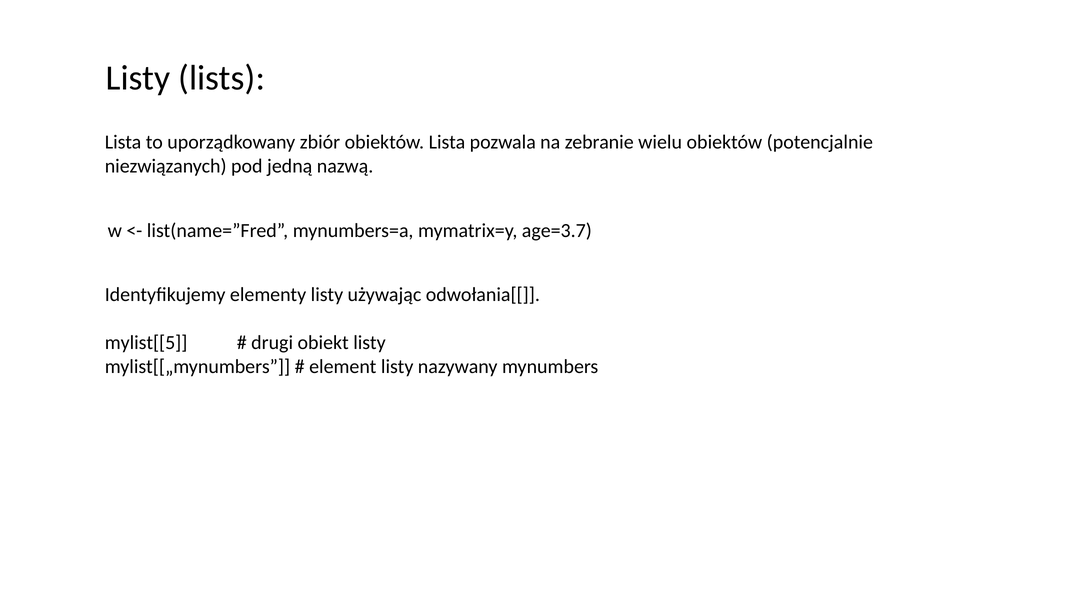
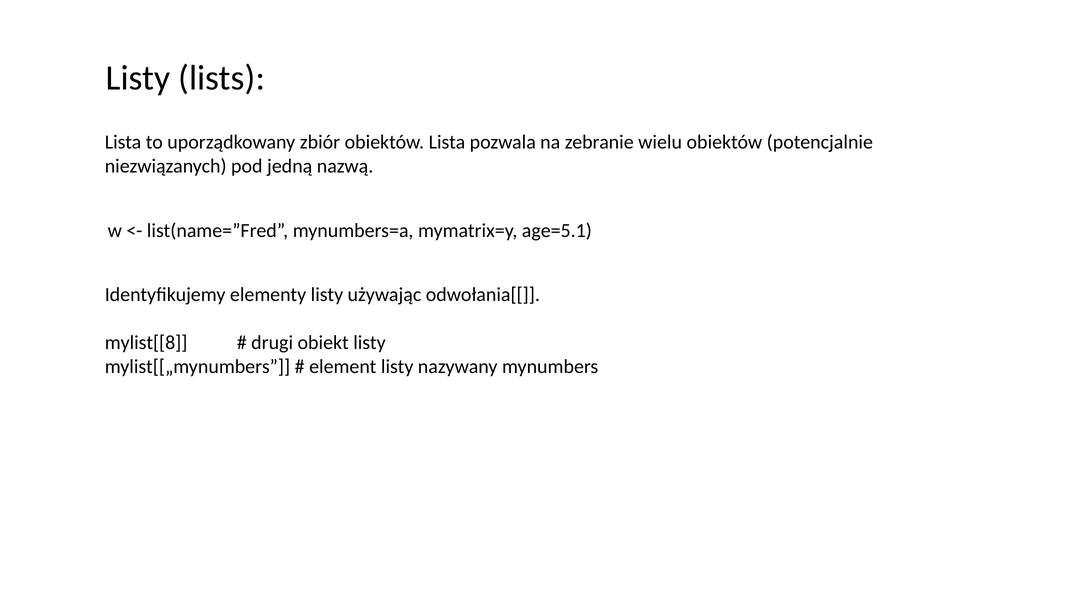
age=3.7: age=3.7 -> age=5.1
mylist[[5: mylist[[5 -> mylist[[8
